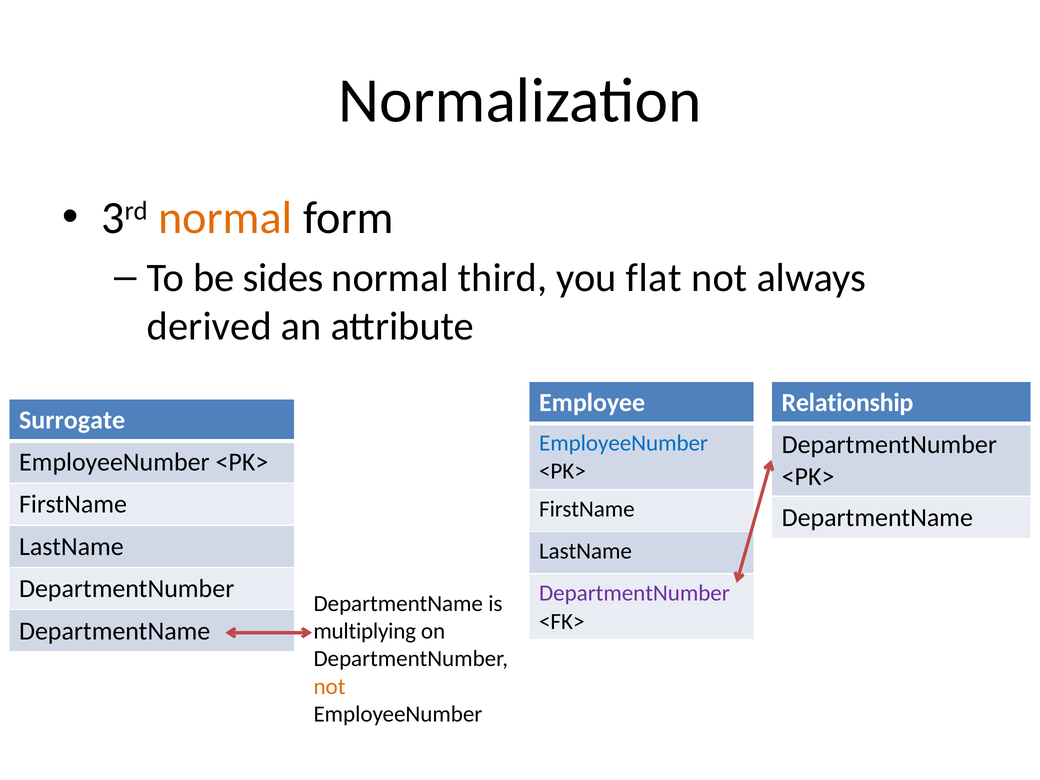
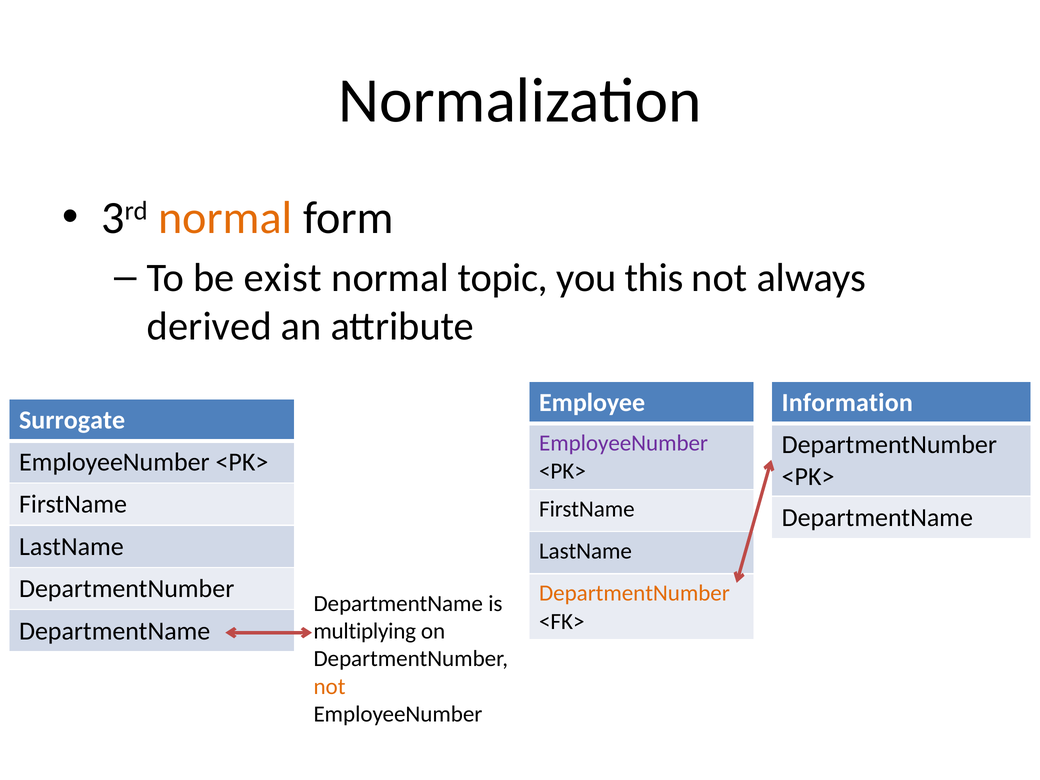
sides: sides -> exist
third: third -> topic
flat: flat -> this
Relationship: Relationship -> Information
EmployeeNumber at (624, 443) colour: blue -> purple
DepartmentNumber at (634, 593) colour: purple -> orange
